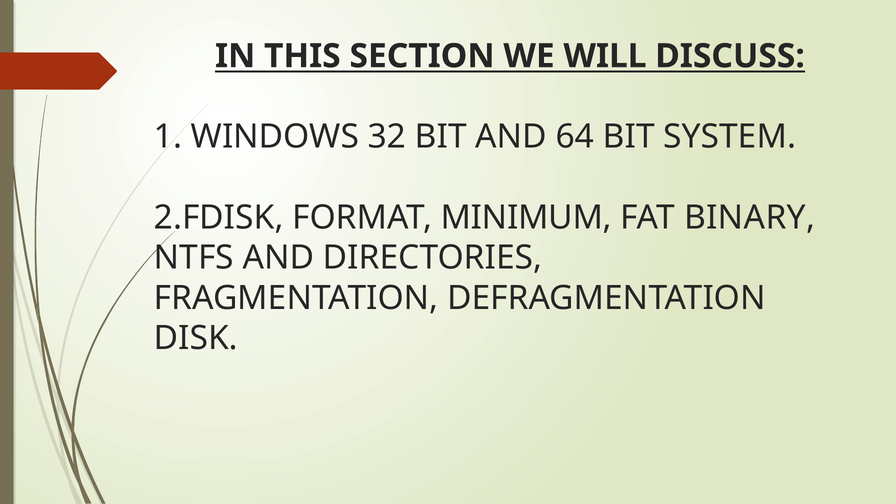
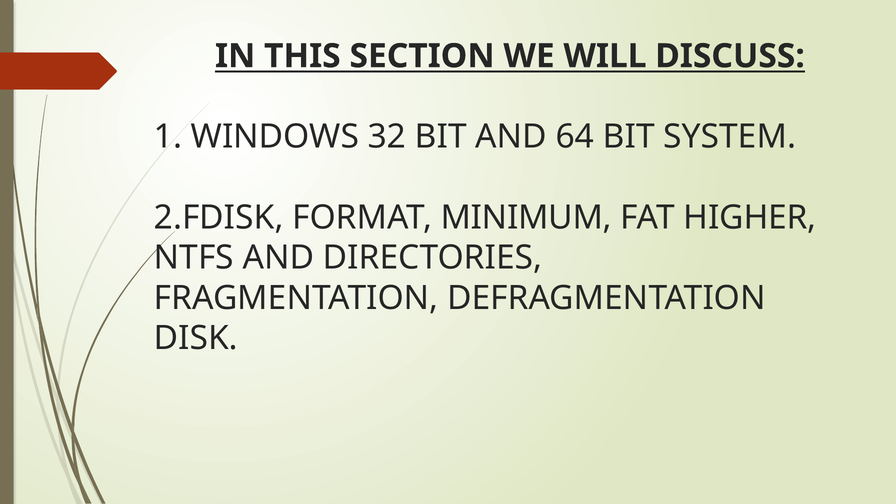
BINARY: BINARY -> HIGHER
